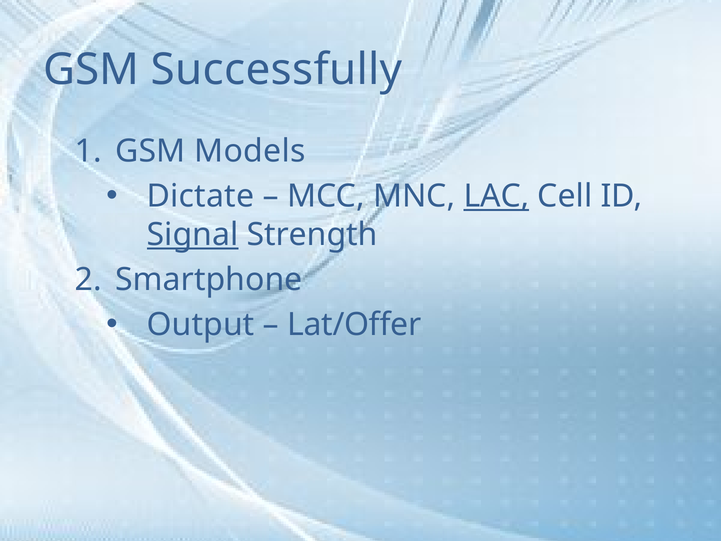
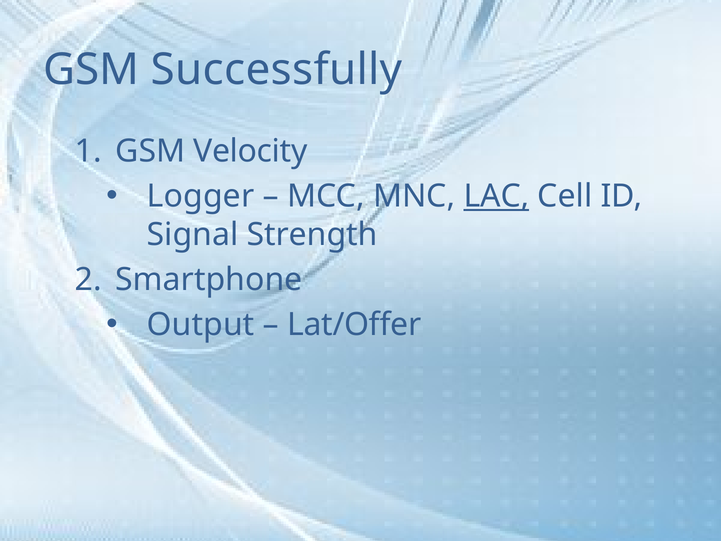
Models: Models -> Velocity
Dictate: Dictate -> Logger
Signal underline: present -> none
